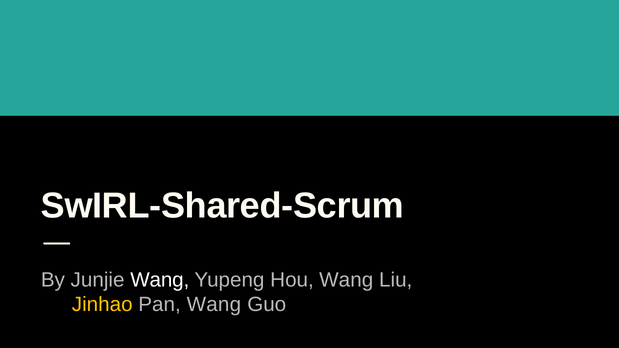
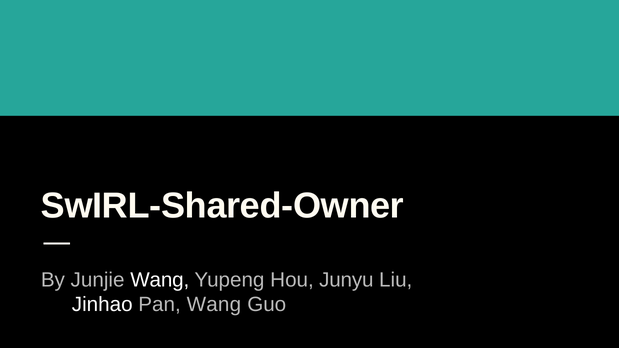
SwIRL-Shared-Scrum: SwIRL-Shared-Scrum -> SwIRL-Shared-Owner
Hou Wang: Wang -> Junyu
Jinhao colour: yellow -> white
